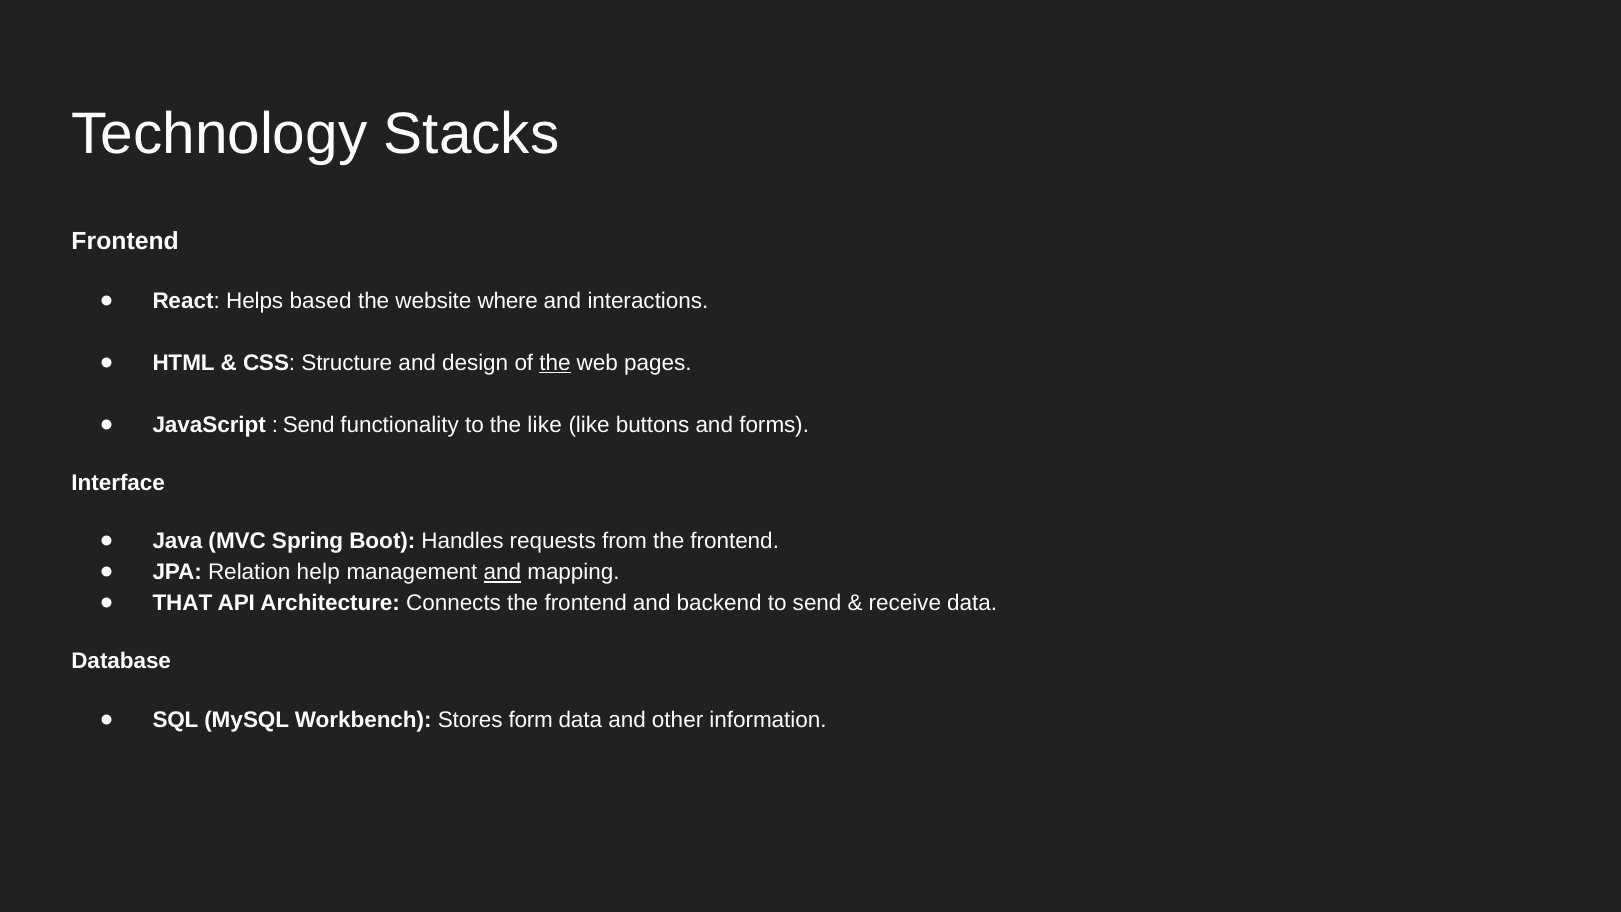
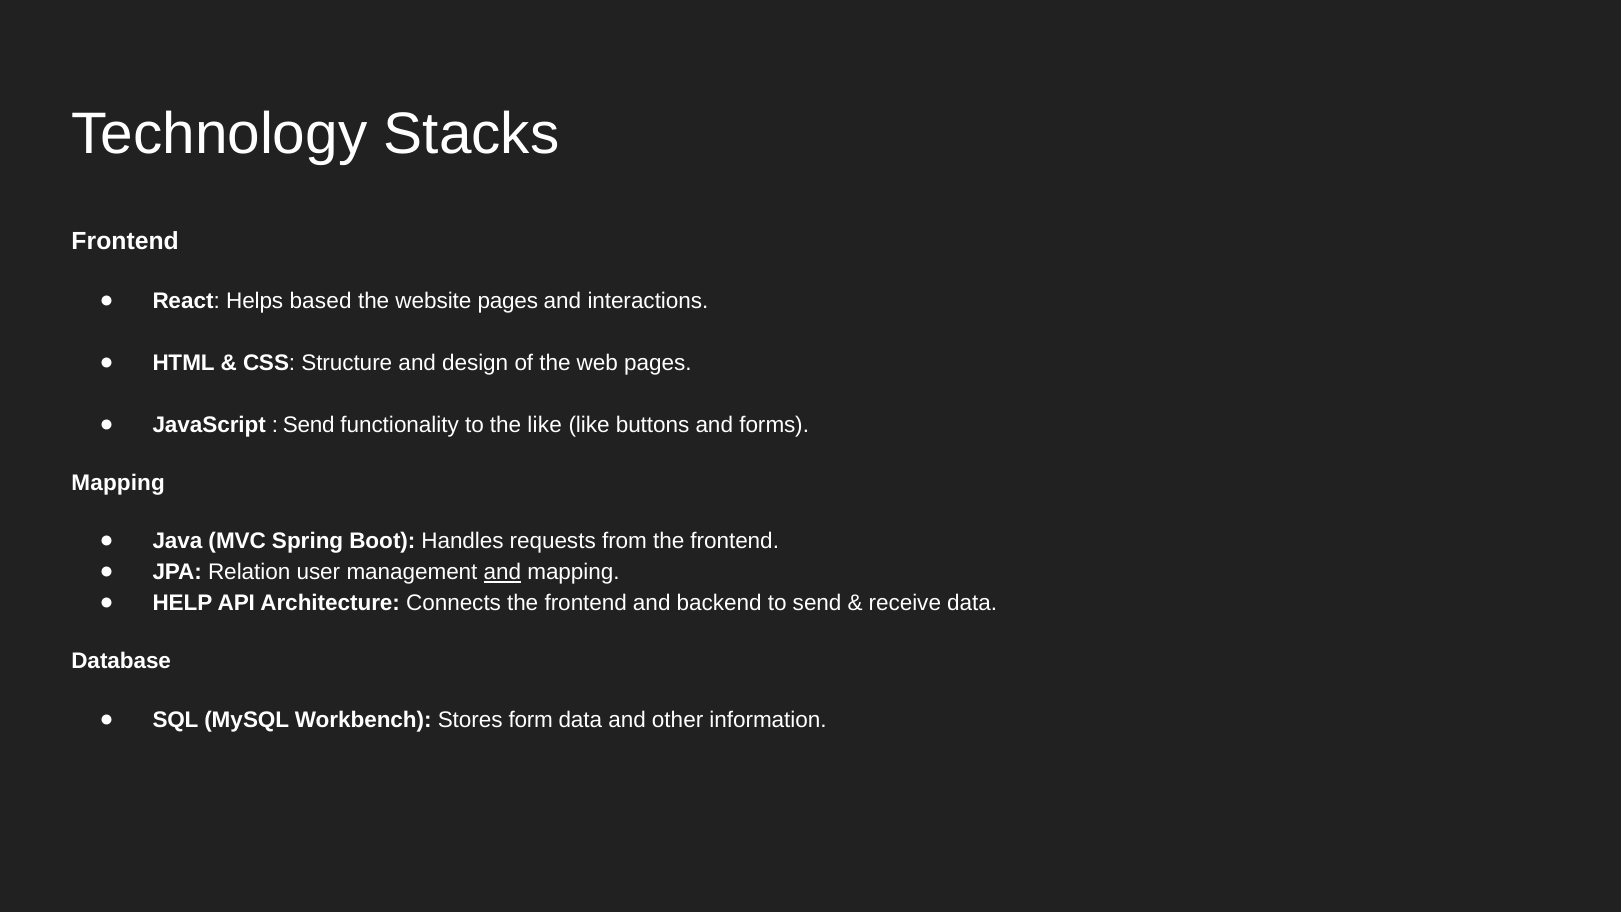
website where: where -> pages
the at (555, 363) underline: present -> none
Interface at (118, 483): Interface -> Mapping
help: help -> user
THAT: THAT -> HELP
